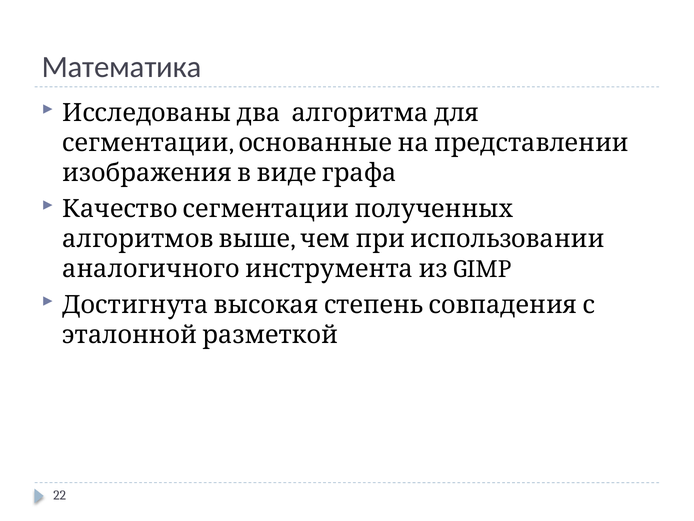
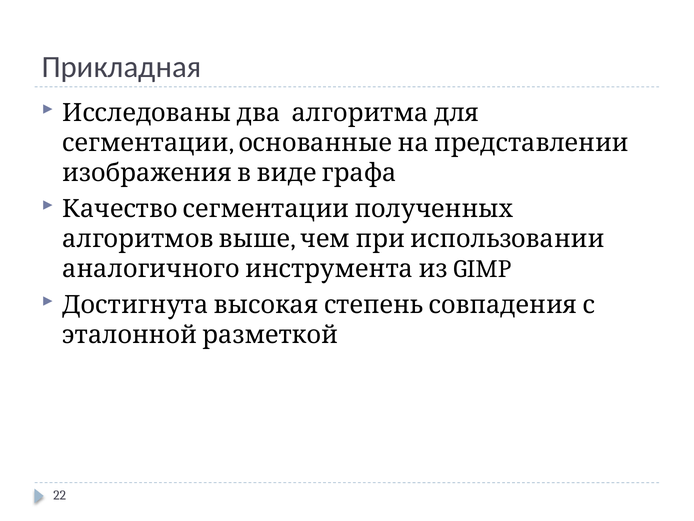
Математика: Математика -> Прикладная
